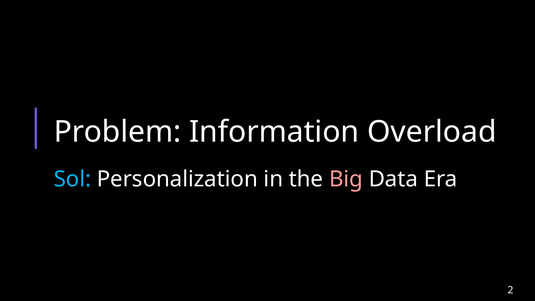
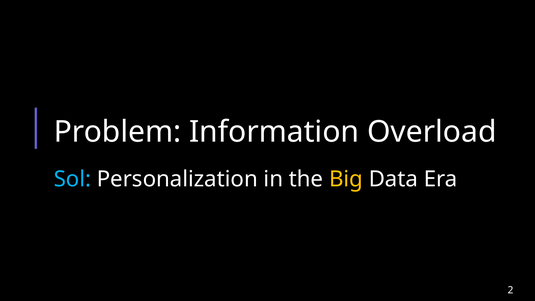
Big colour: pink -> yellow
